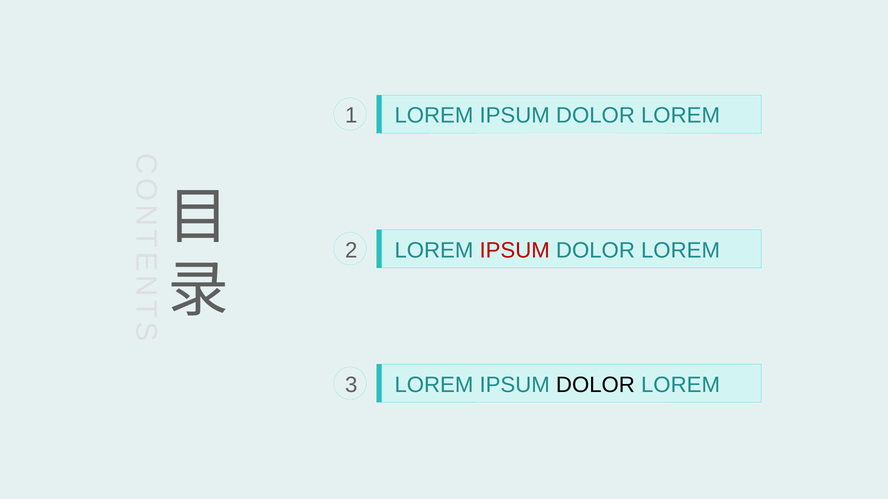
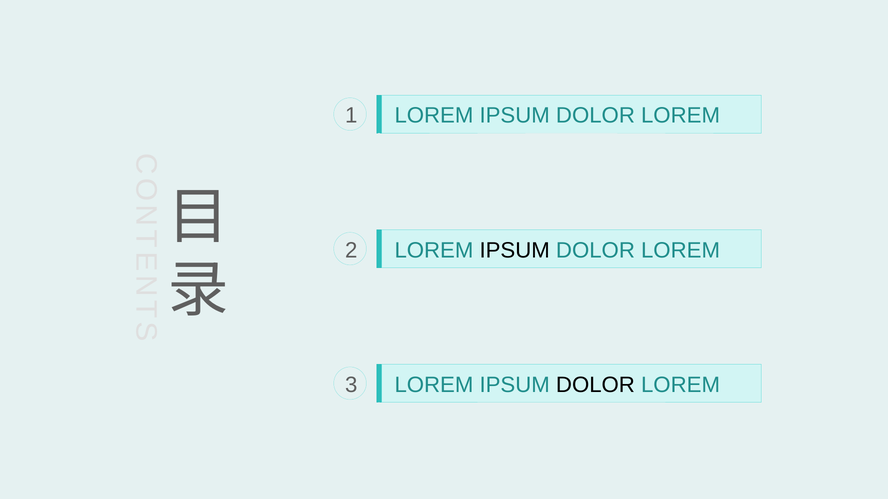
IPSUM at (515, 250) colour: red -> black
